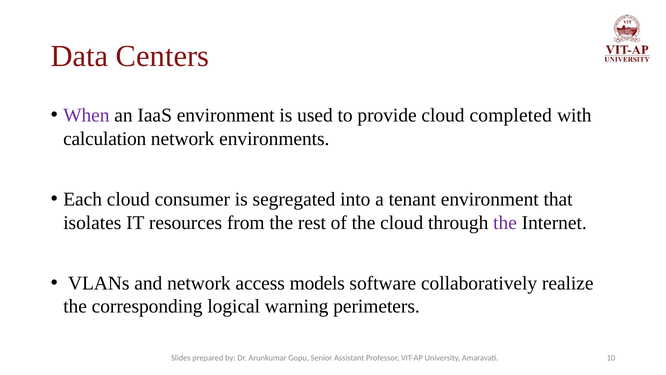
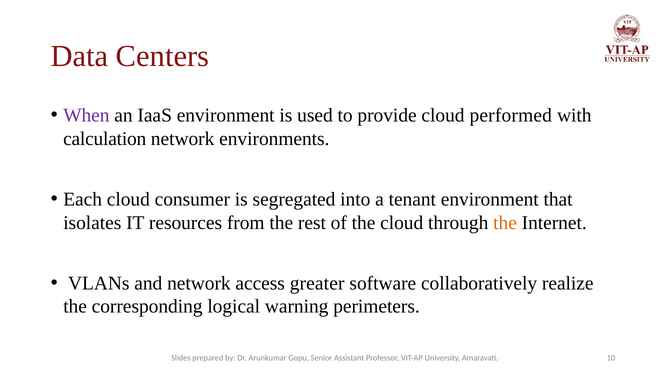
completed: completed -> performed
the at (505, 222) colour: purple -> orange
models: models -> greater
